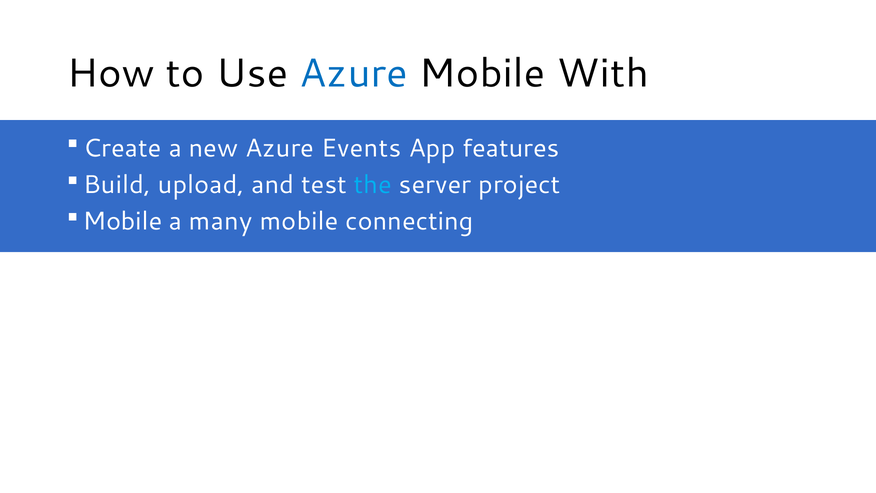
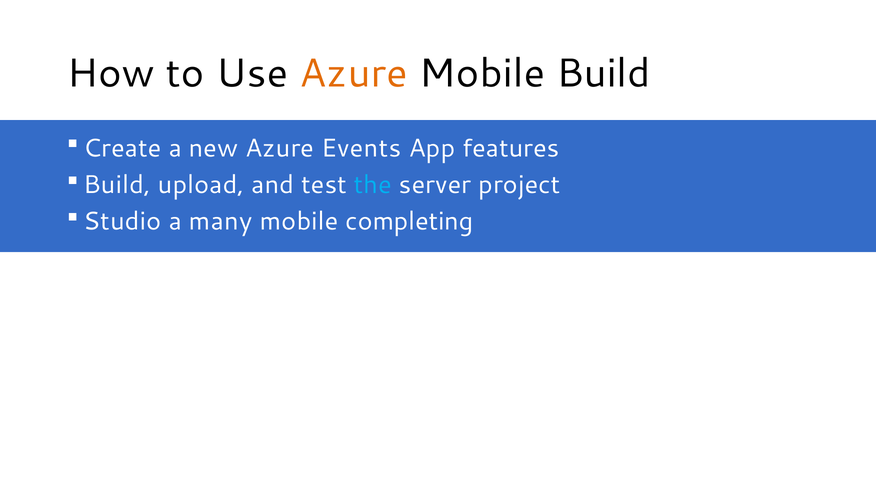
Azure at (354, 74) colour: blue -> orange
Mobile With: With -> Build
Mobile at (123, 221): Mobile -> Studio
connecting: connecting -> completing
